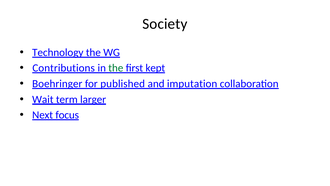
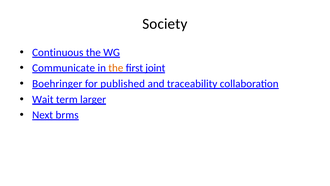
Technology: Technology -> Continuous
Contributions: Contributions -> Communicate
the at (116, 68) colour: green -> orange
kept: kept -> joint
imputation: imputation -> traceability
focus: focus -> brms
